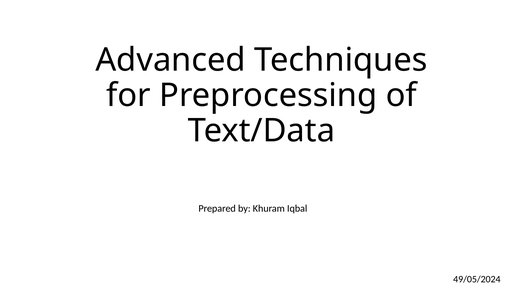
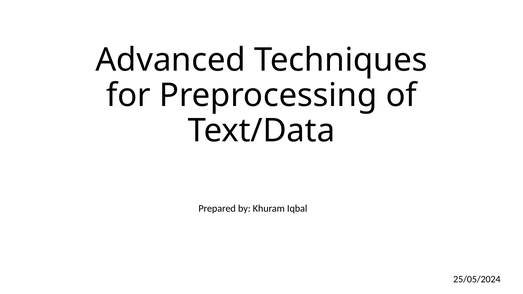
49/05/2024: 49/05/2024 -> 25/05/2024
